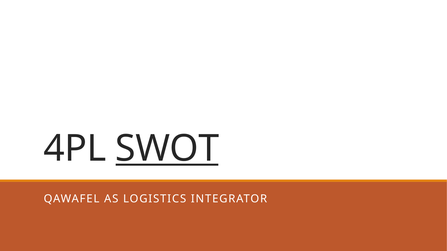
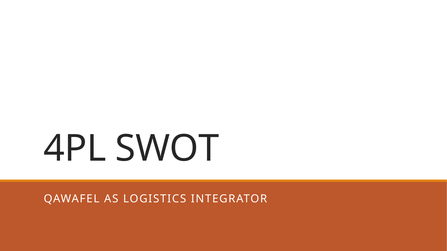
SWOT underline: present -> none
